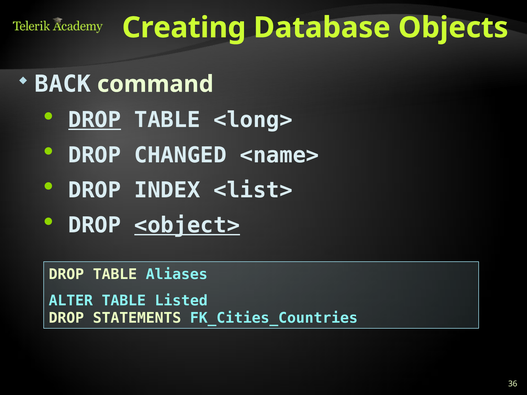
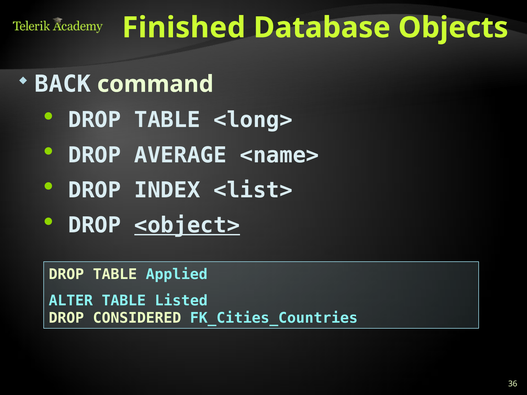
Creating: Creating -> Finished
DROP at (95, 120) underline: present -> none
CHANGED: CHANGED -> AVERAGE
Aliases: Aliases -> Applied
STATEMENTS: STATEMENTS -> CONSIDERED
